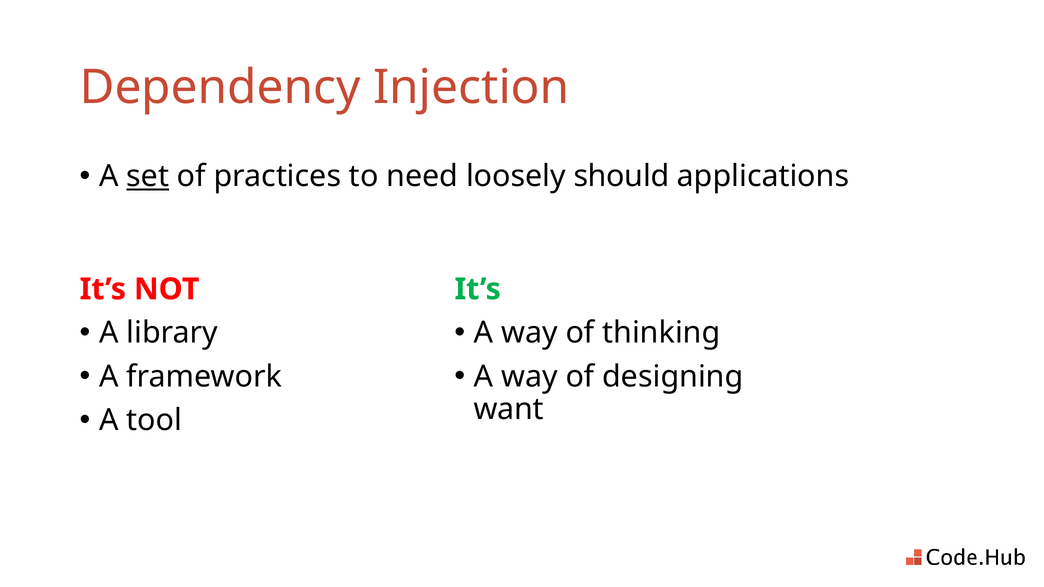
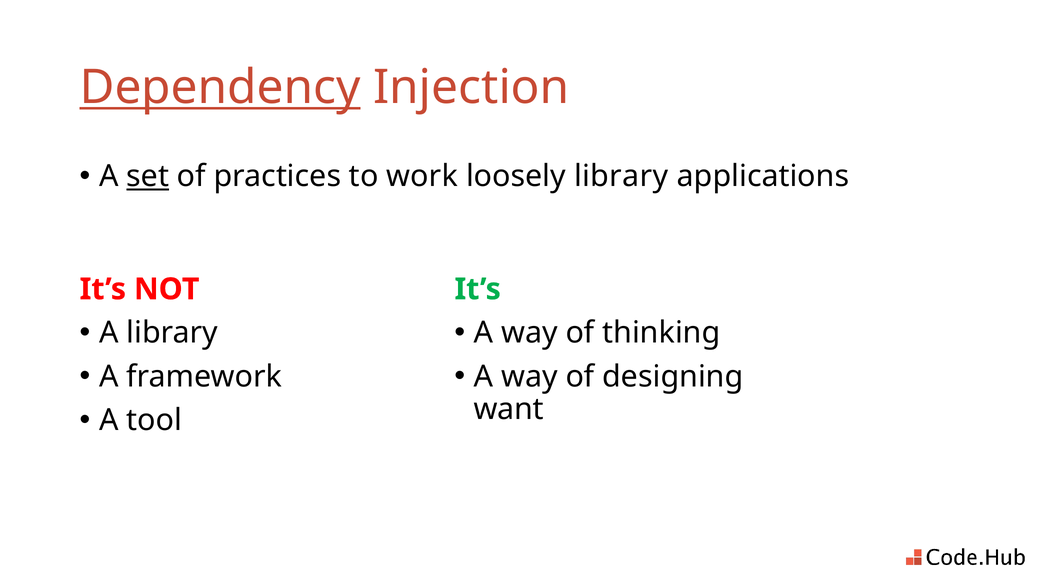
Dependency underline: none -> present
need: need -> work
loosely should: should -> library
